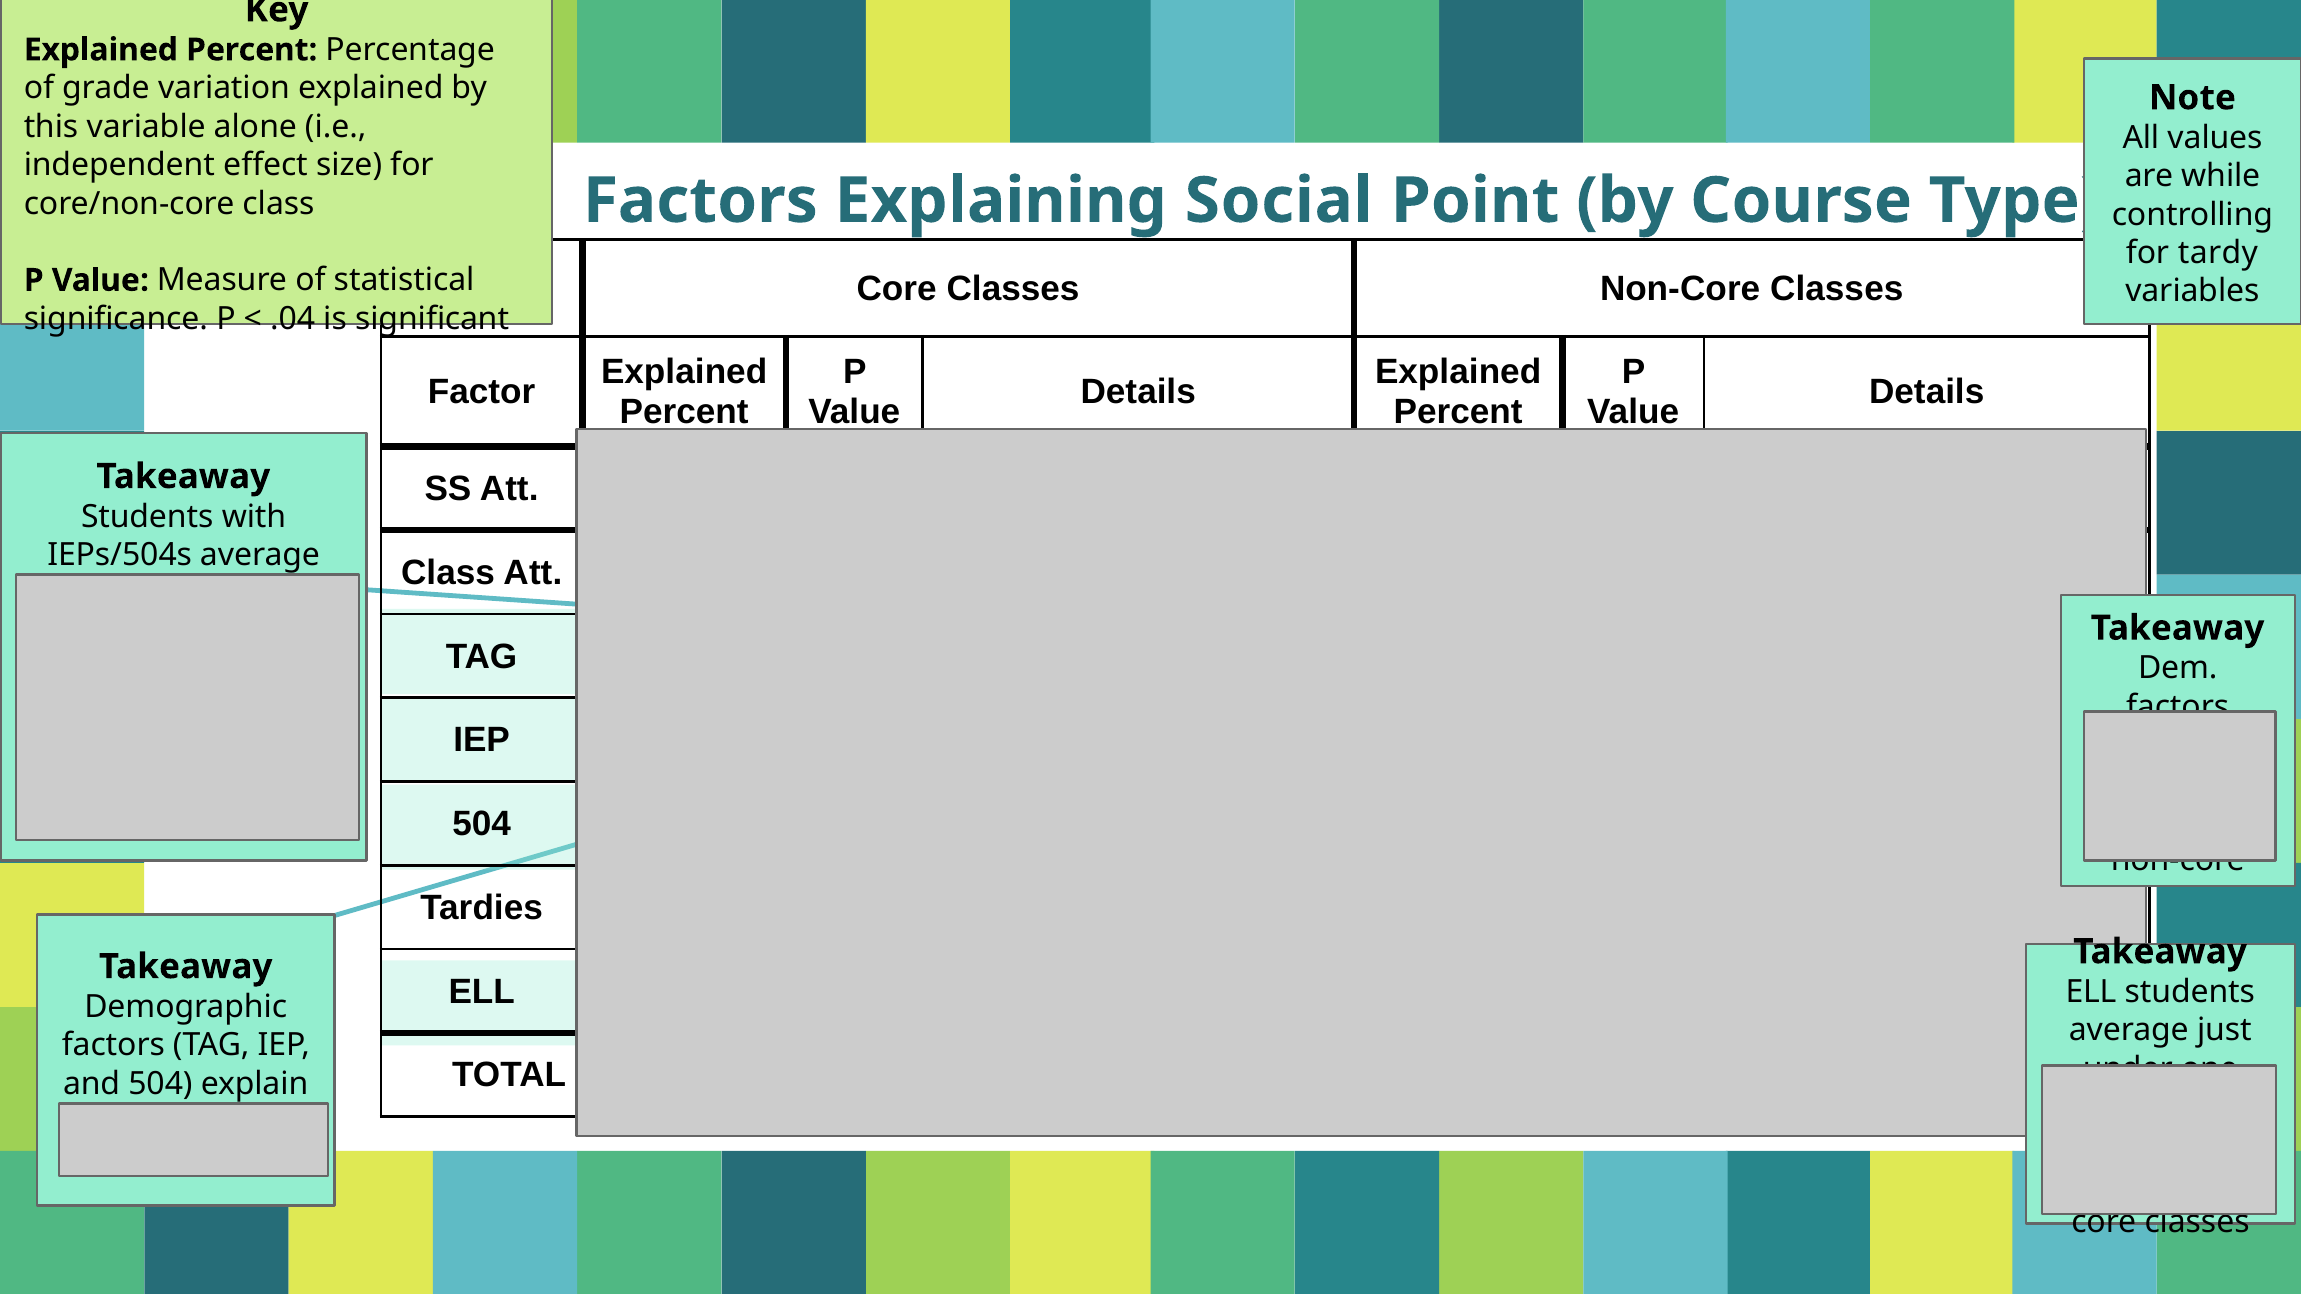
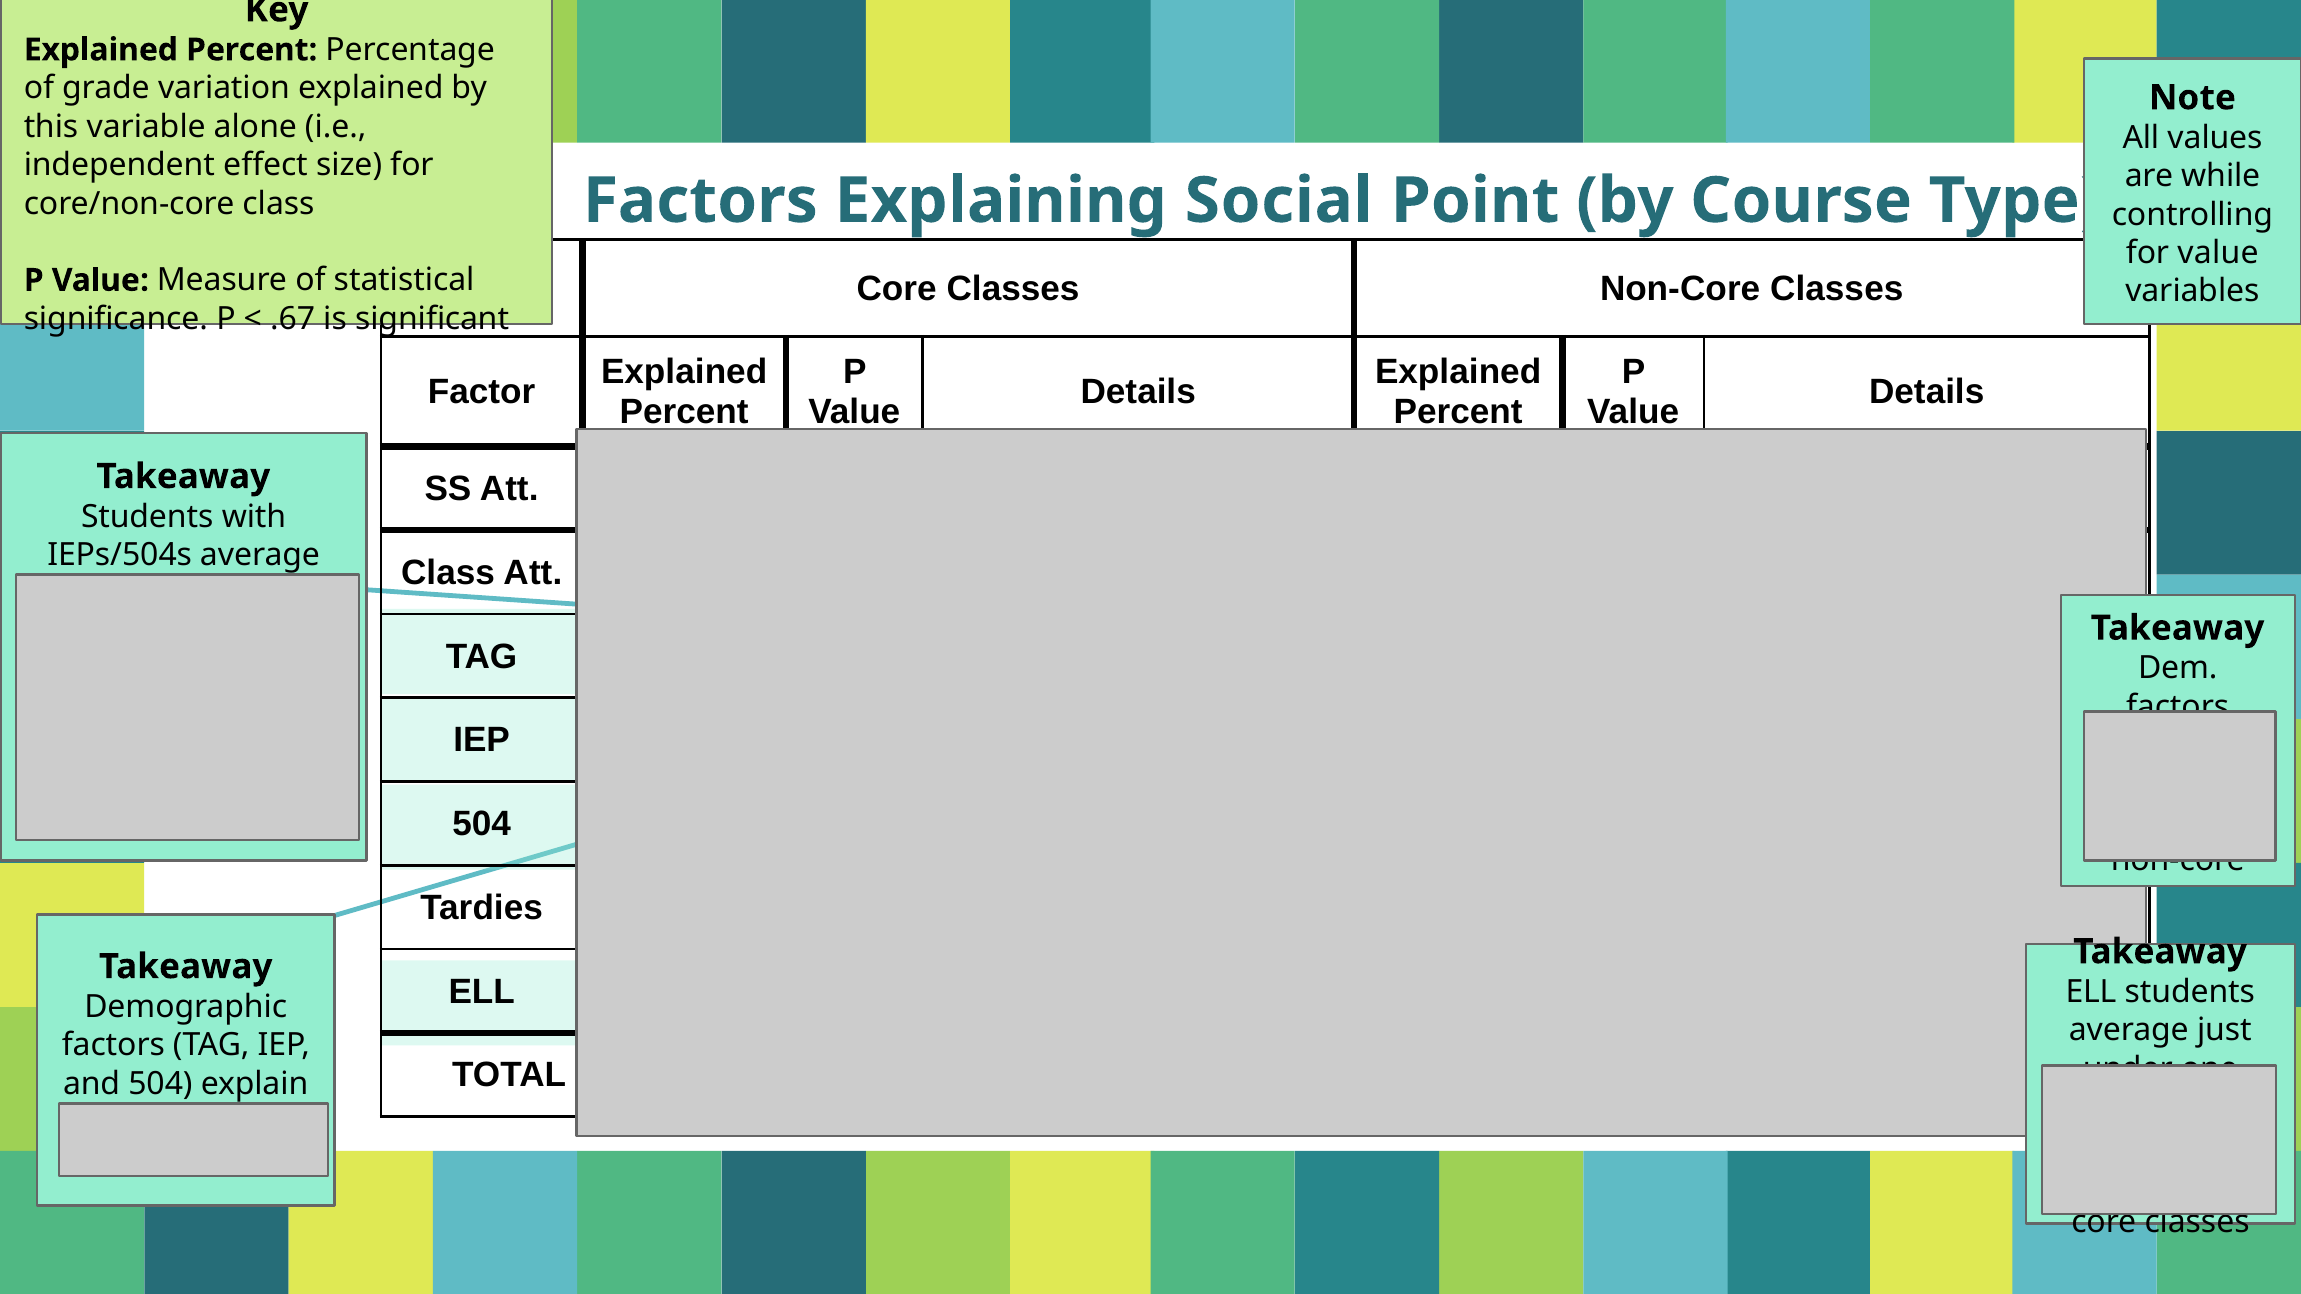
for tardy: tardy -> value
.04: .04 -> .67
